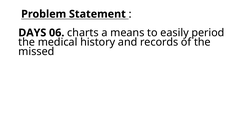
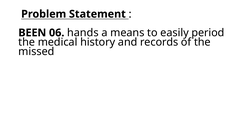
DAYS: DAYS -> BEEN
charts: charts -> hands
